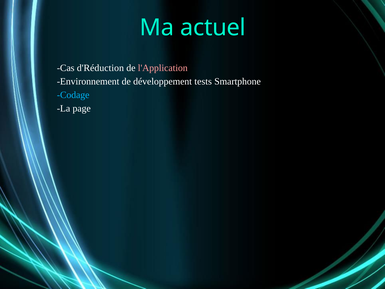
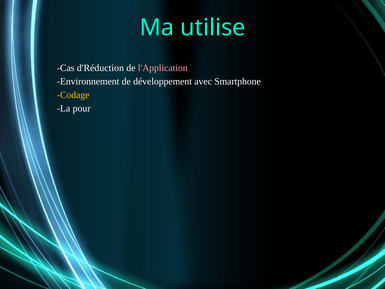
actuel: actuel -> utilise
tests: tests -> avec
Codage colour: light blue -> yellow
page: page -> pour
